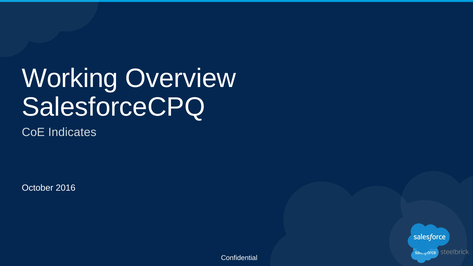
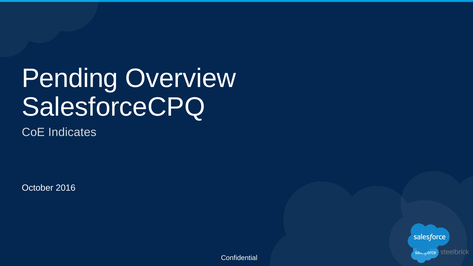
Working: Working -> Pending
